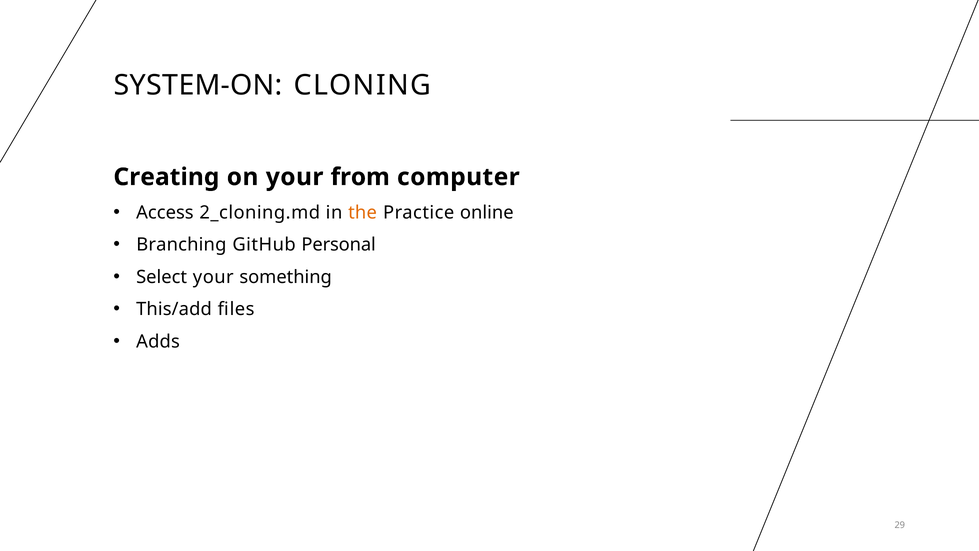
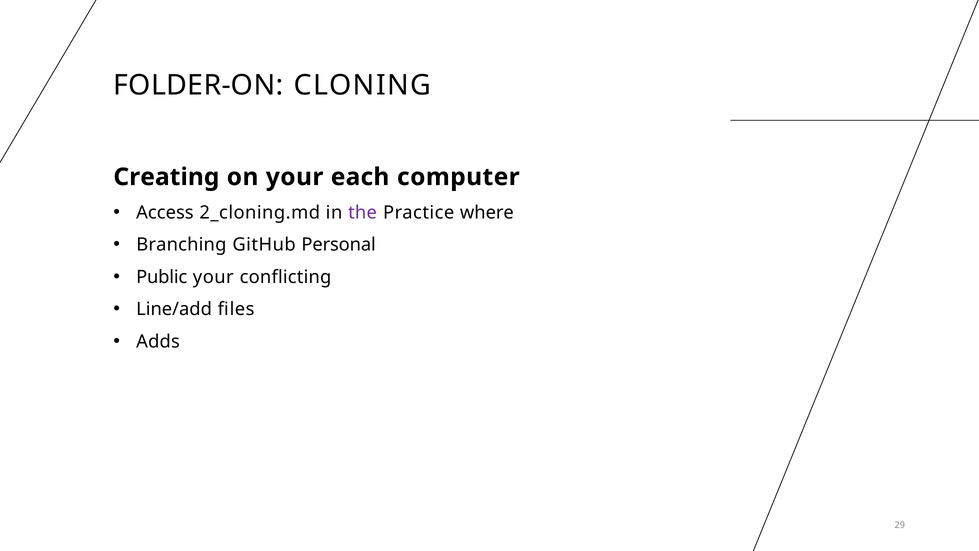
SYSTEM-ON: SYSTEM-ON -> FOLDER-ON
from: from -> each
the colour: orange -> purple
online: online -> where
Select: Select -> Public
something: something -> conflicting
This/add: This/add -> Line/add
